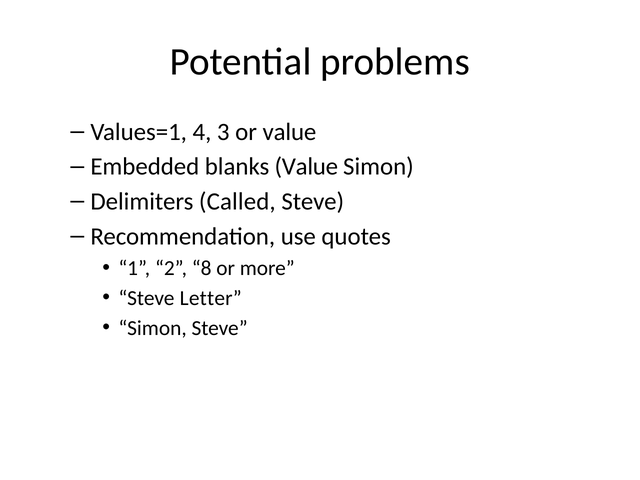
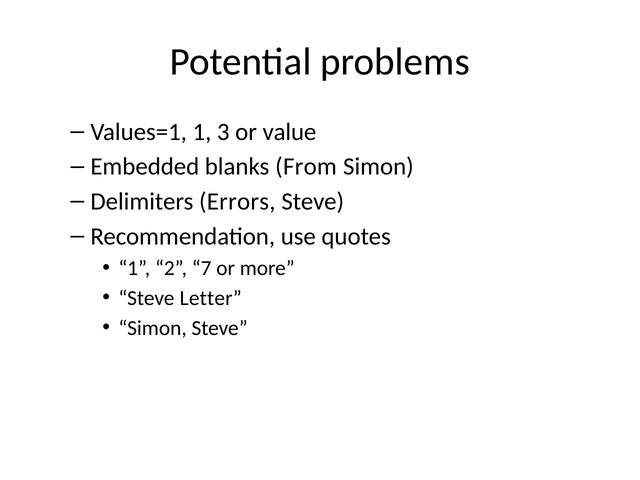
Values=1 4: 4 -> 1
blanks Value: Value -> From
Called: Called -> Errors
8: 8 -> 7
